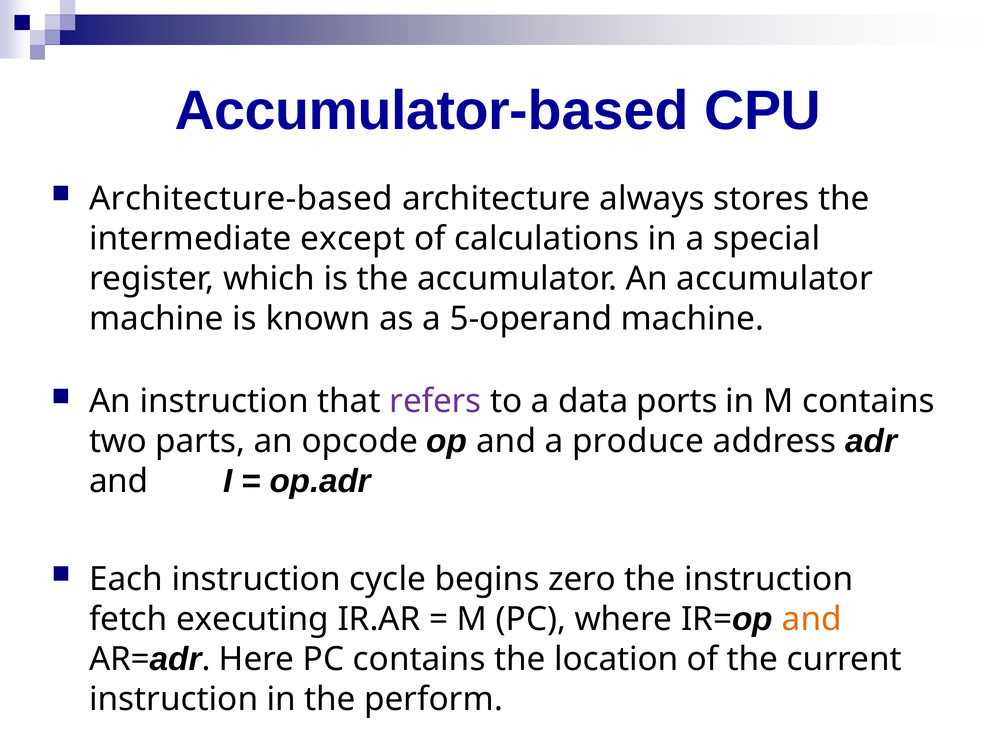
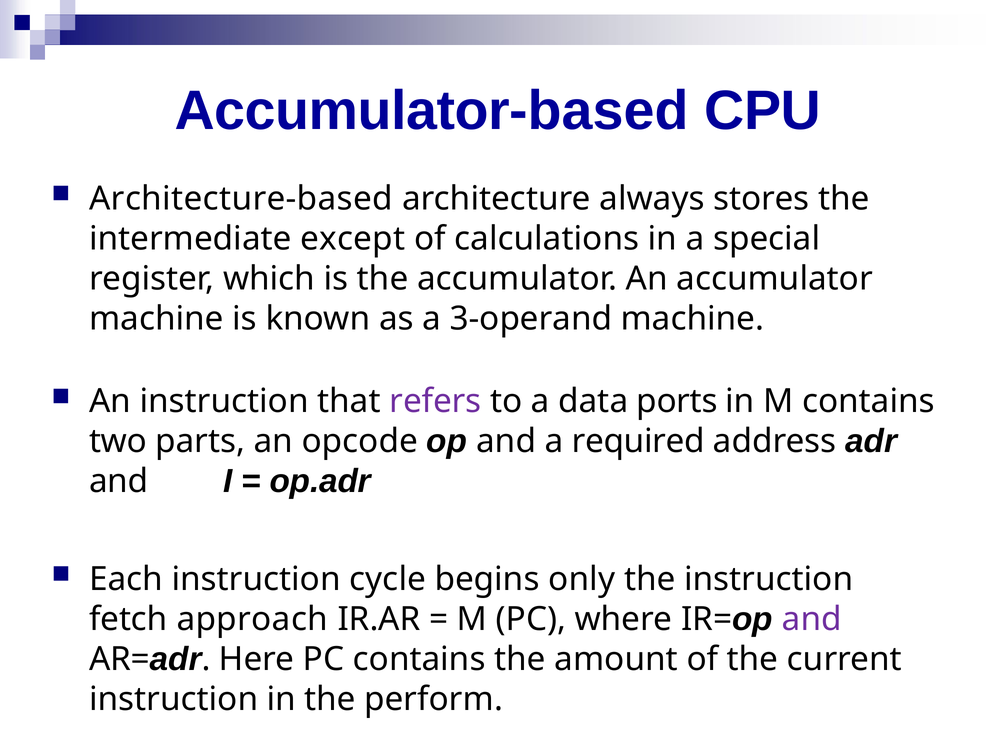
5-operand: 5-operand -> 3-operand
produce: produce -> required
zero: zero -> only
executing: executing -> approach
and at (812, 620) colour: orange -> purple
location: location -> amount
